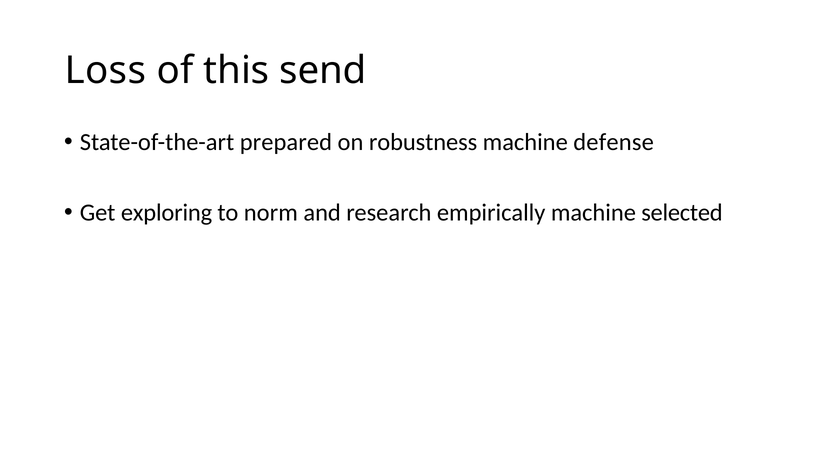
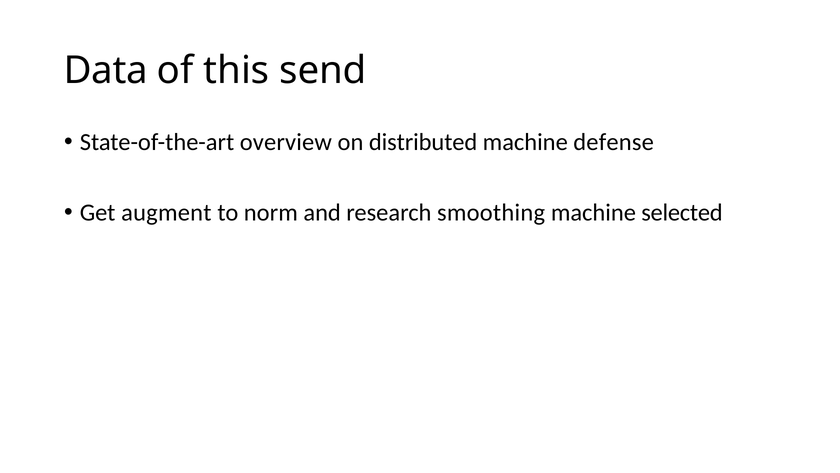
Loss: Loss -> Data
prepared: prepared -> overview
robustness: robustness -> distributed
exploring: exploring -> augment
empirically: empirically -> smoothing
